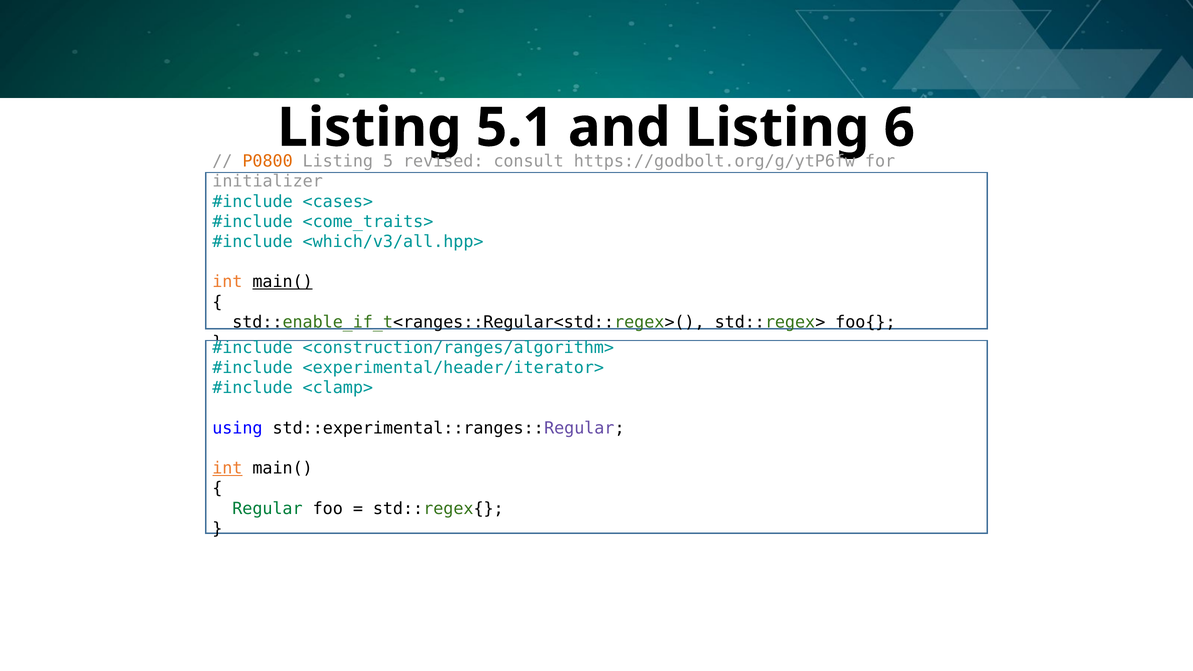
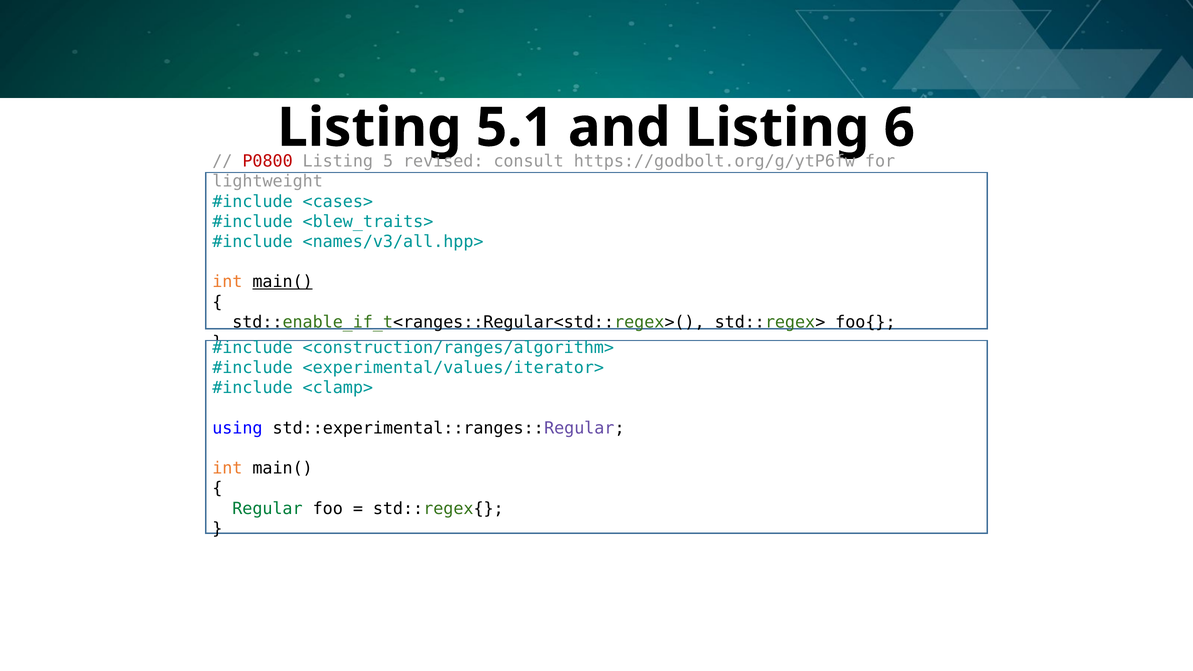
P0800 colour: orange -> red
initializer: initializer -> lightweight
<come_traits>: <come_traits> -> <blew_traits>
<which/v3/all.hpp>: <which/v3/all.hpp> -> <names/v3/all.hpp>
<experimental/header/iterator>: <experimental/header/iterator> -> <experimental/values/iterator>
int at (227, 468) underline: present -> none
